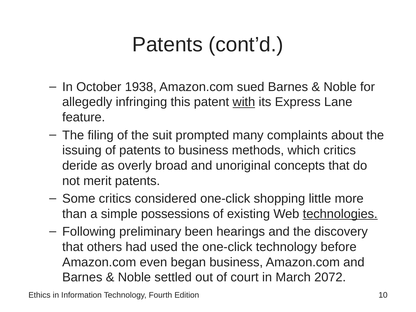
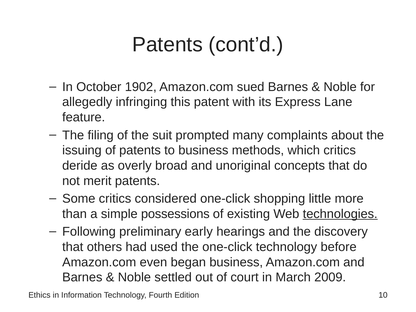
1938: 1938 -> 1902
with underline: present -> none
been: been -> early
2072: 2072 -> 2009
